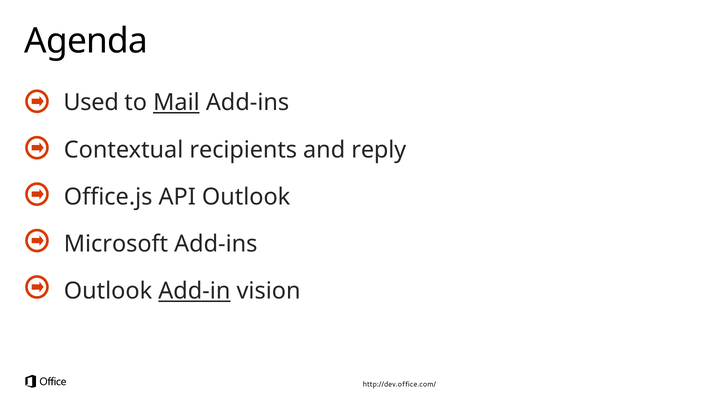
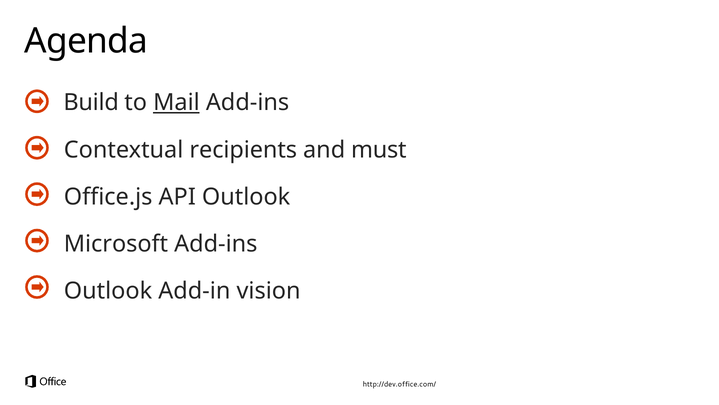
Used: Used -> Build
reply: reply -> must
Add-in underline: present -> none
